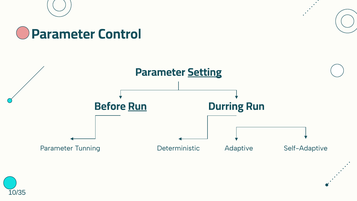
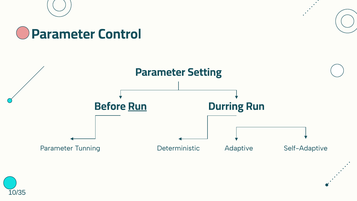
Setting underline: present -> none
